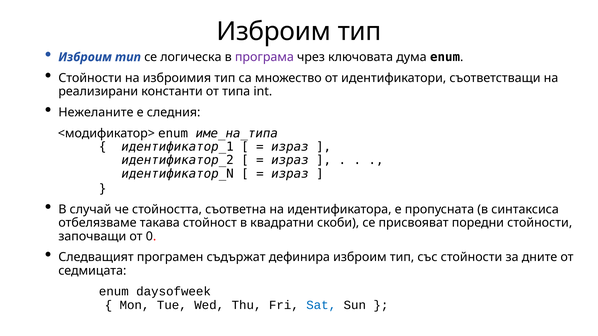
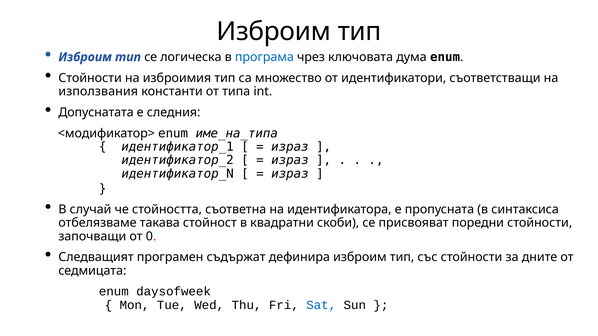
програма colour: purple -> blue
реализирани: реализирани -> използвания
Нежеланите: Нежеланите -> Допуснатата
